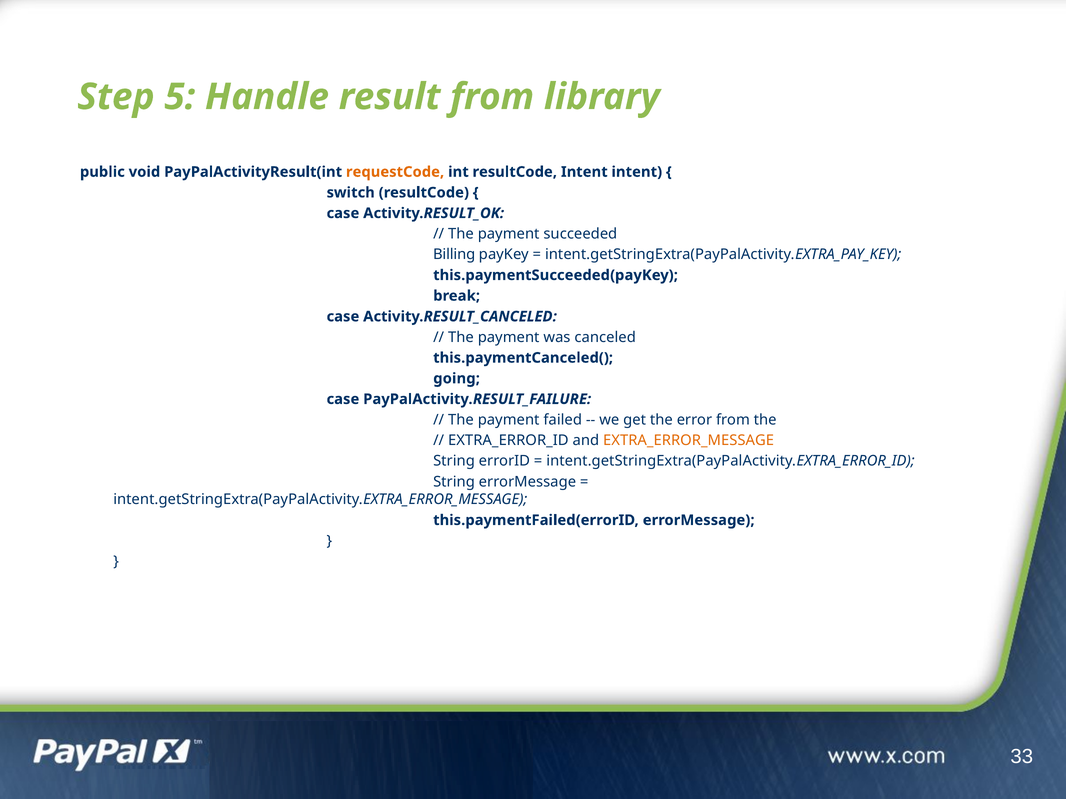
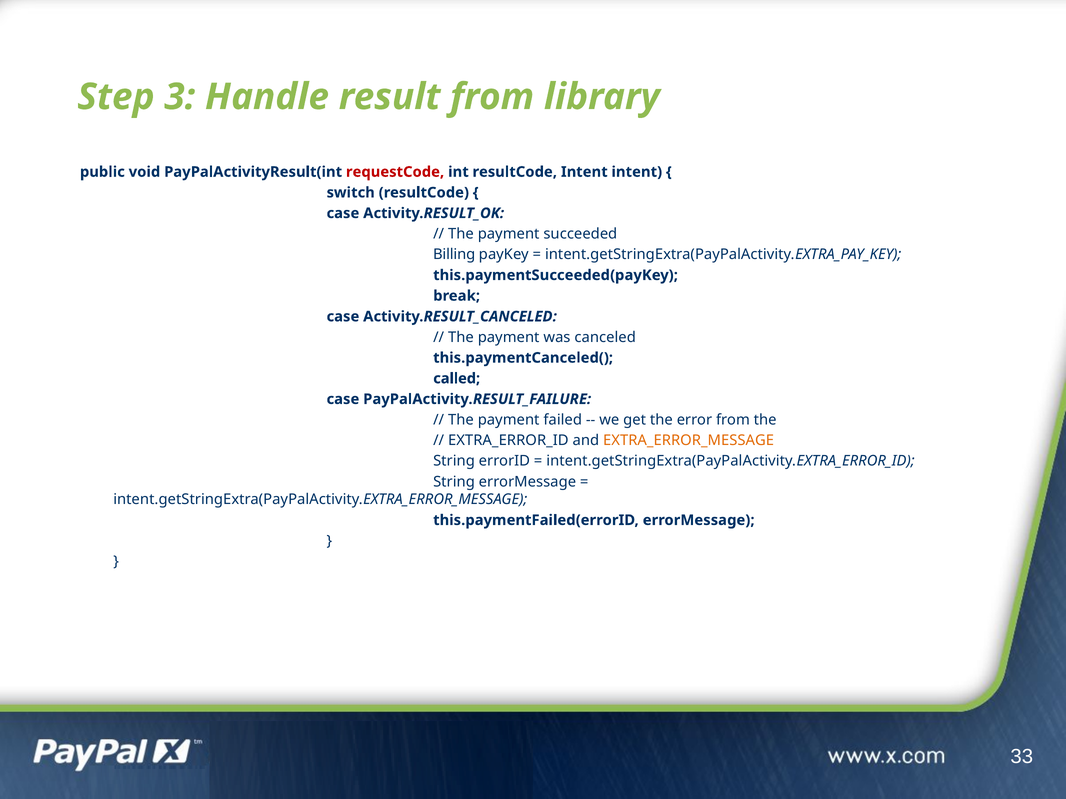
5: 5 -> 3
requestCode colour: orange -> red
going: going -> called
